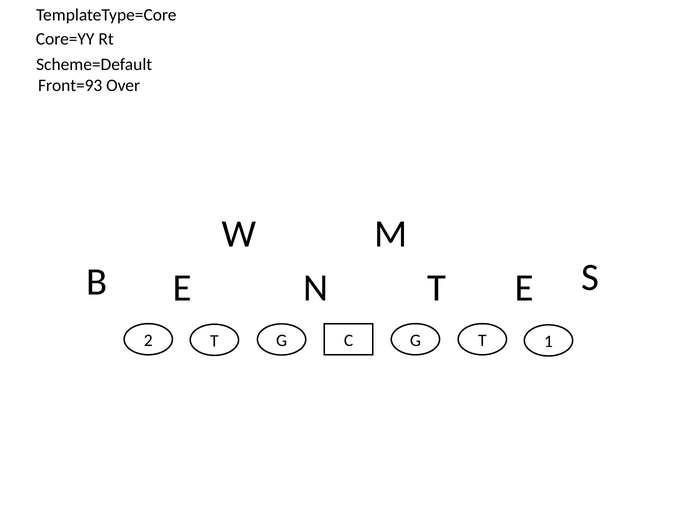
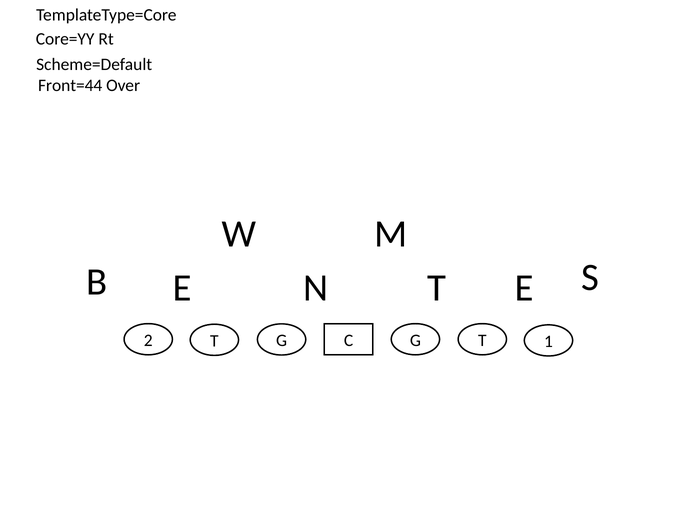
Front=93: Front=93 -> Front=44
